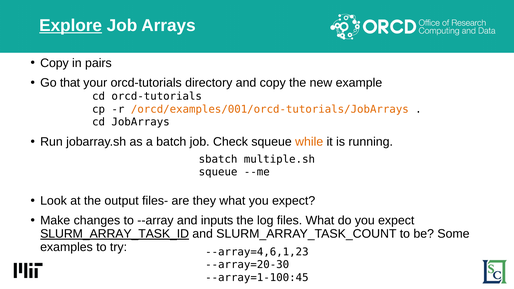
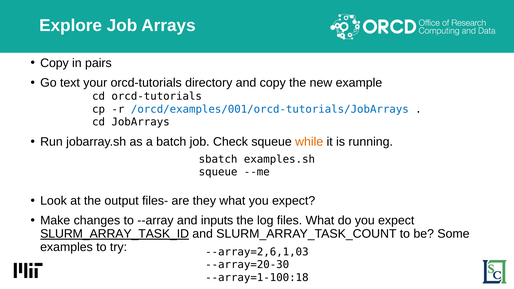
Explore underline: present -> none
that: that -> text
/orcd/examples/001/orcd-tutorials/JobArrays colour: orange -> blue
multiple.sh: multiple.sh -> examples.sh
--array=4,6,1,23: --array=4,6,1,23 -> --array=2,6,1,03
--array=1-100:45: --array=1-100:45 -> --array=1-100:18
